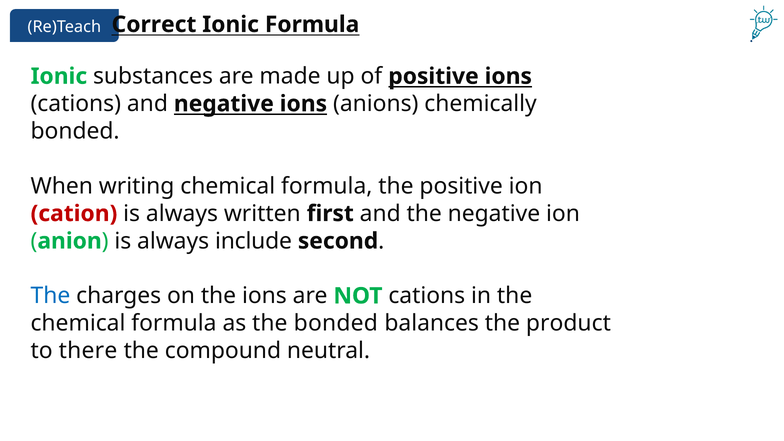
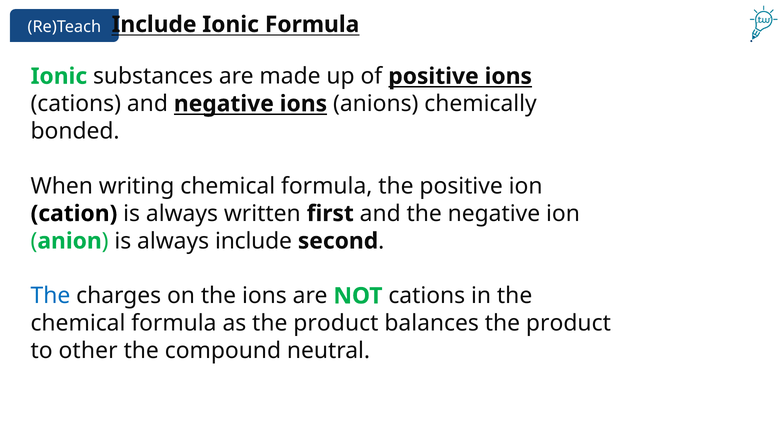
Correct at (154, 24): Correct -> Include
cation colour: red -> black
as the bonded: bonded -> product
there: there -> other
